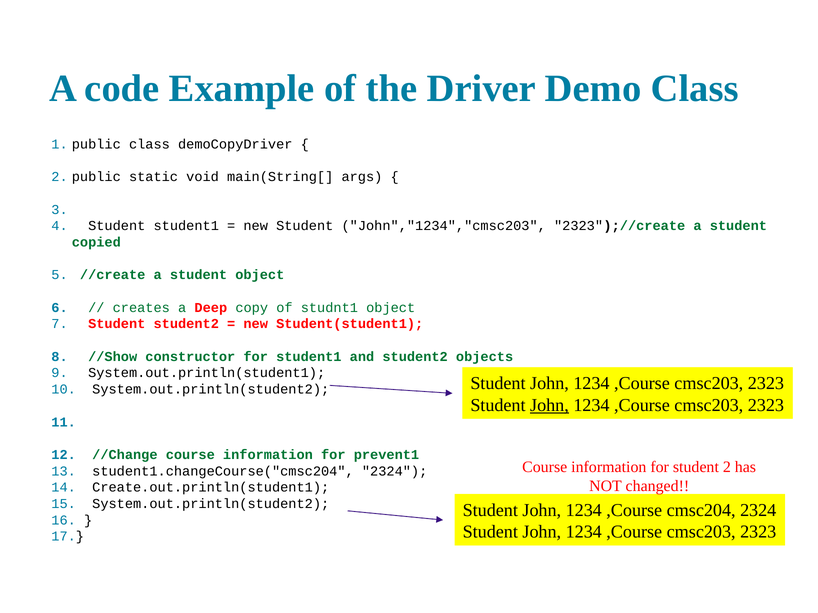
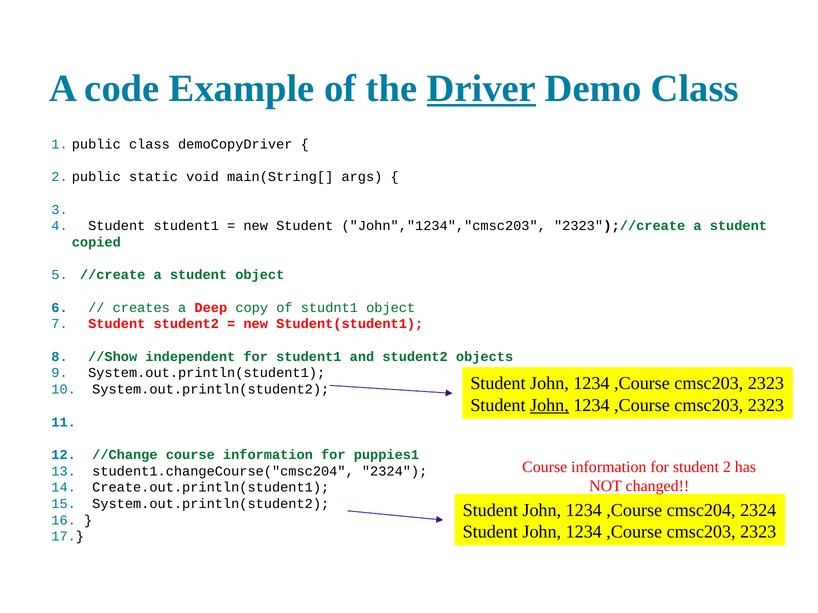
Driver underline: none -> present
constructor: constructor -> independent
prevent1: prevent1 -> puppies1
